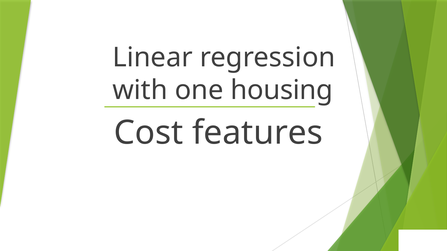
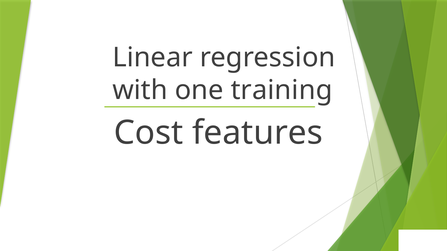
housing: housing -> training
